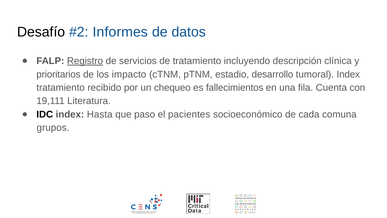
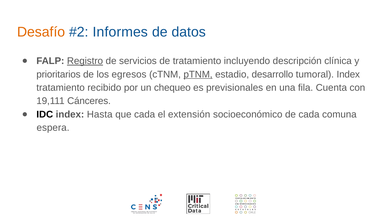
Desafío colour: black -> orange
impacto: impacto -> egresos
pTNM underline: none -> present
fallecimientos: fallecimientos -> previsionales
Literatura: Literatura -> Cánceres
que paso: paso -> cada
pacientes: pacientes -> extensión
grupos: grupos -> espera
